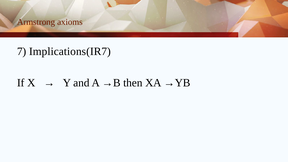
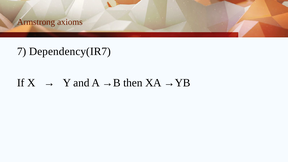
Implications(IR7: Implications(IR7 -> Dependency(IR7
